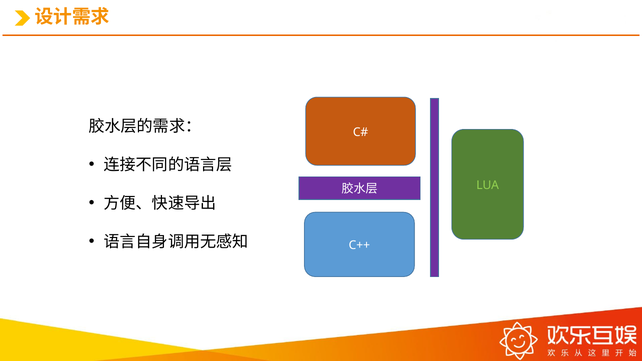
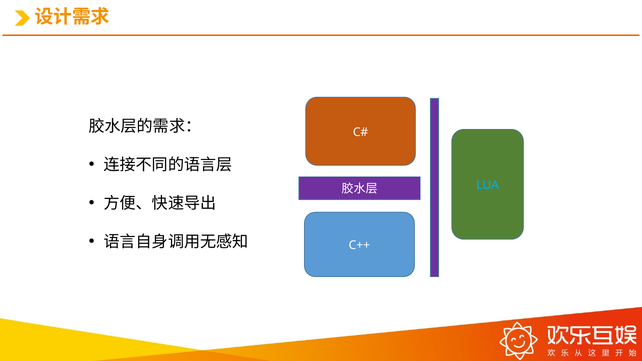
LUA colour: light green -> light blue
